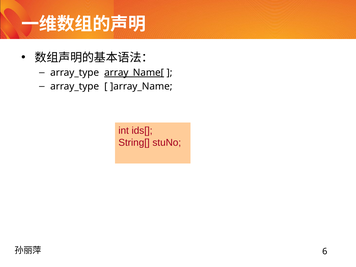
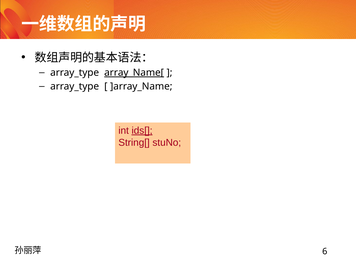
ids[ underline: none -> present
